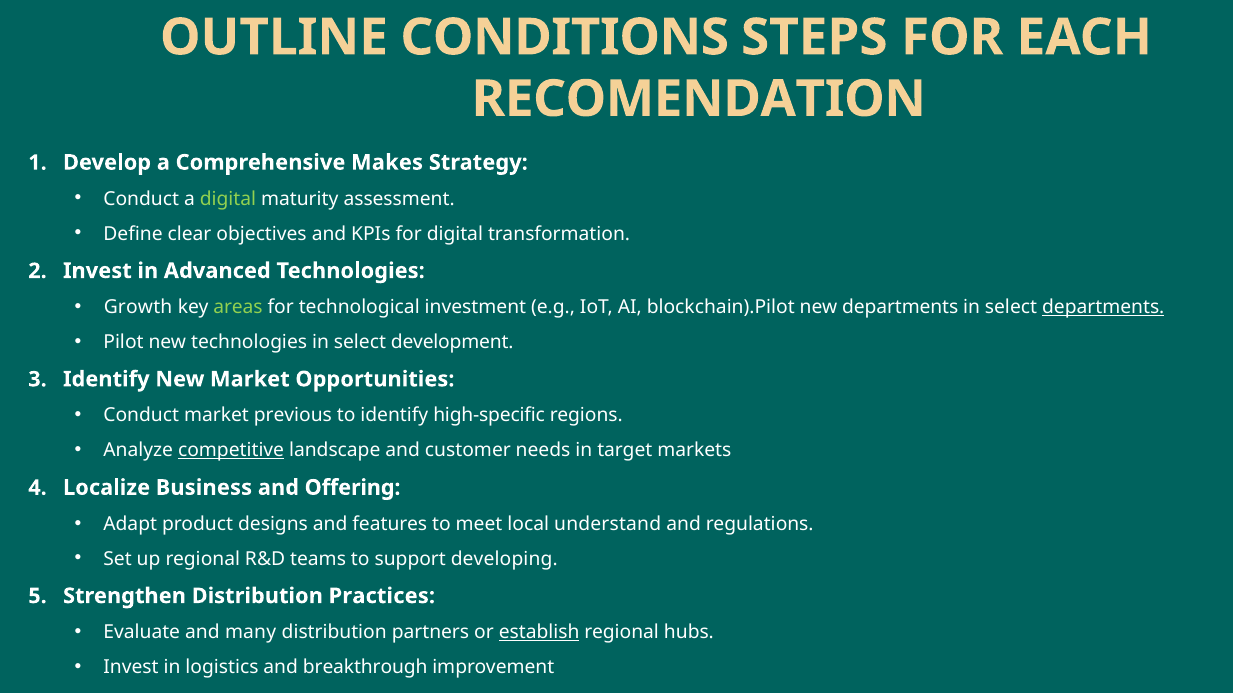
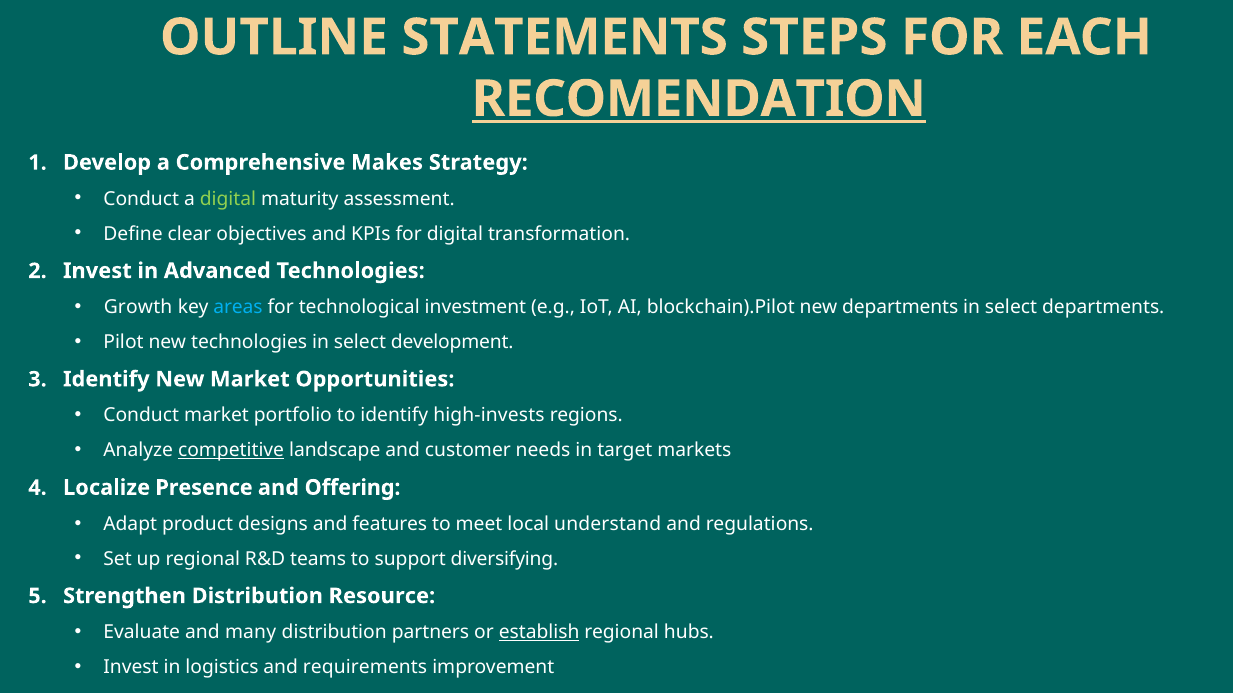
CONDITIONS: CONDITIONS -> STATEMENTS
RECOMENDATION underline: none -> present
areas colour: light green -> light blue
departments at (1103, 307) underline: present -> none
previous: previous -> portfolio
high-specific: high-specific -> high-invests
Business: Business -> Presence
developing: developing -> diversifying
Practices: Practices -> Resource
breakthrough: breakthrough -> requirements
